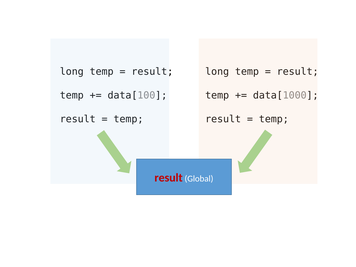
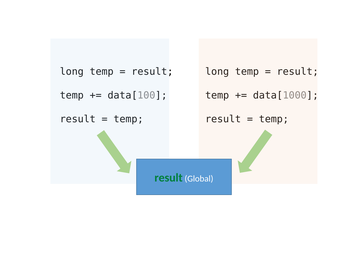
result at (169, 178) colour: red -> green
